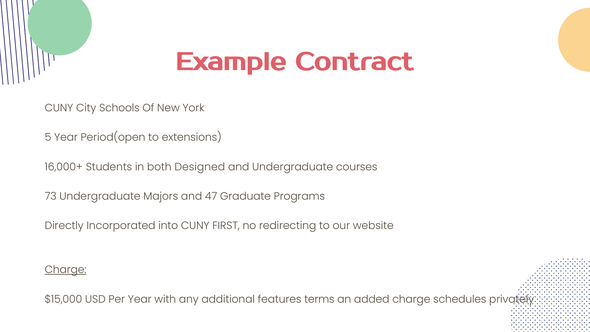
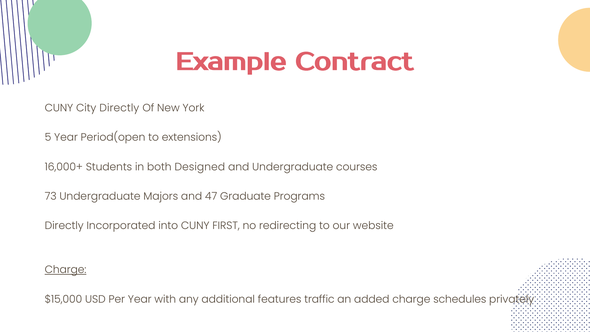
City Schools: Schools -> Directly
terms: terms -> traffic
